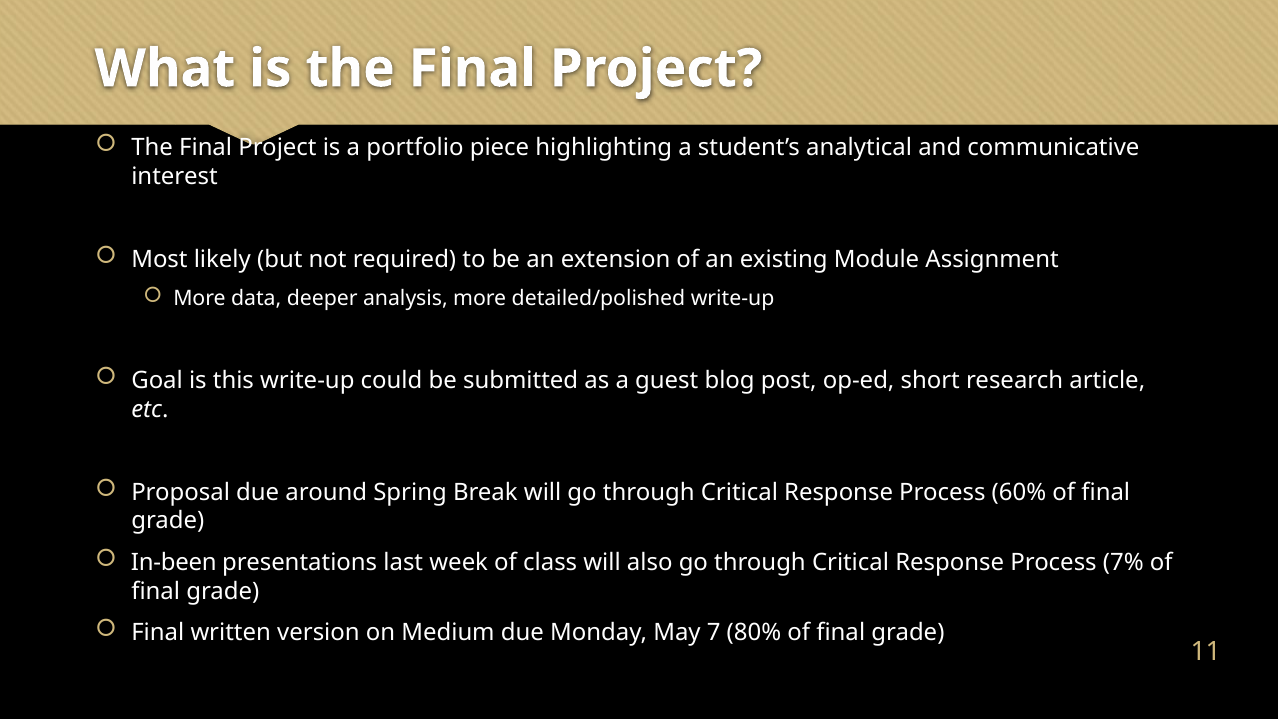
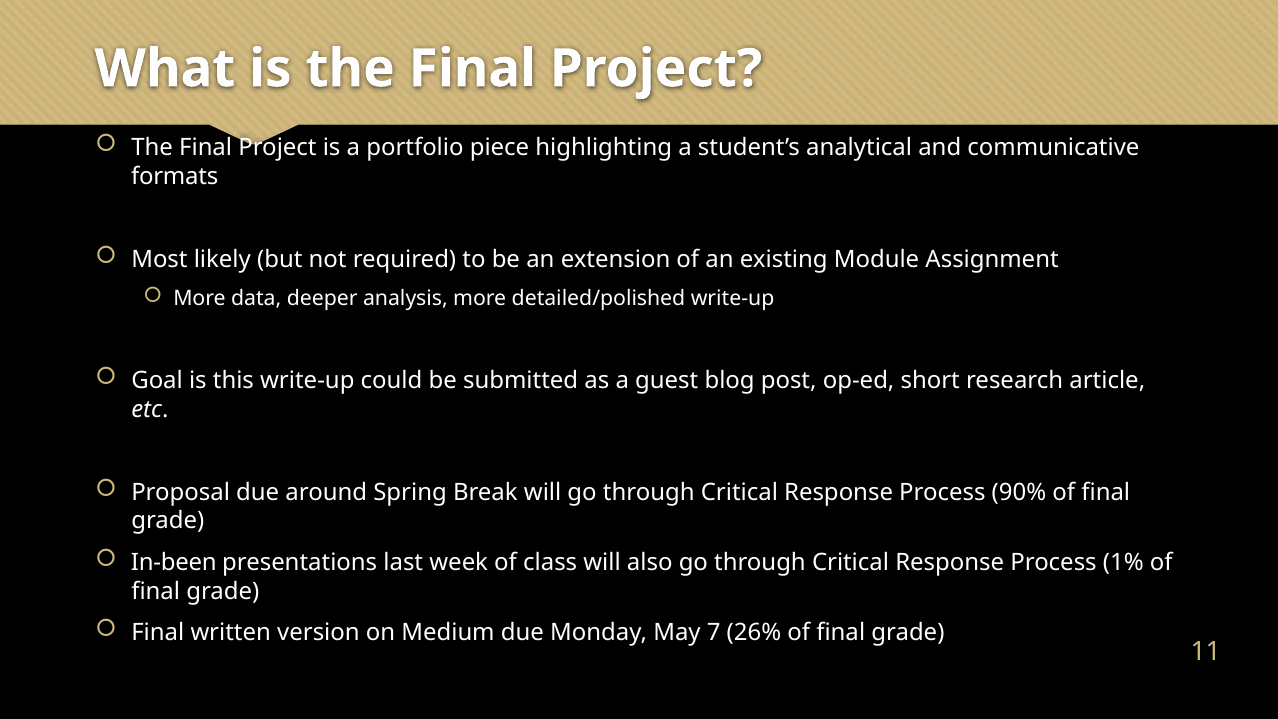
interest: interest -> formats
60%: 60% -> 90%
7%: 7% -> 1%
80%: 80% -> 26%
